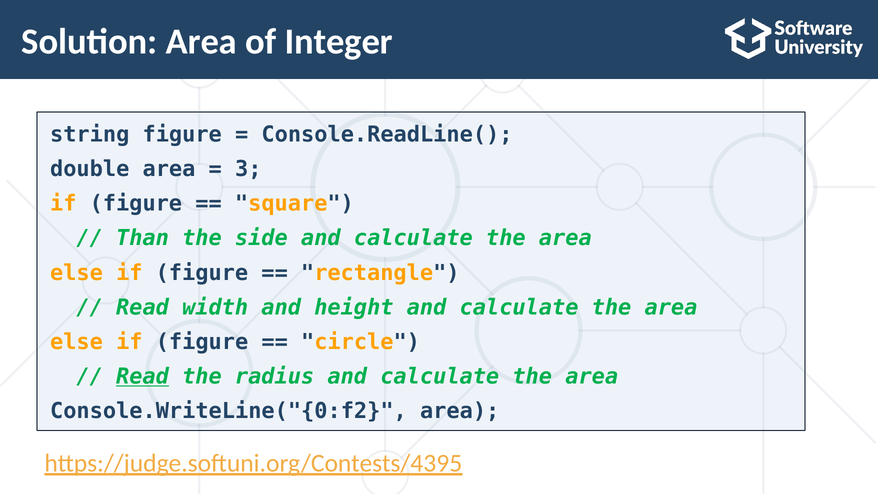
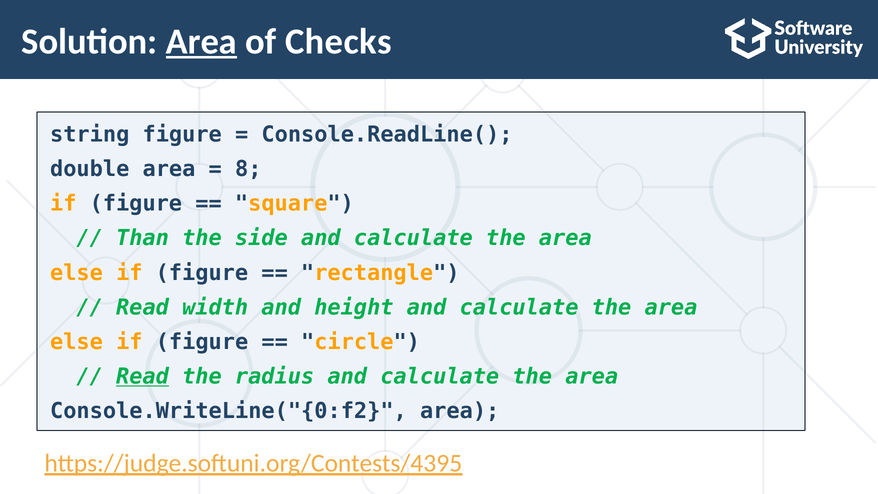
Area at (201, 42) underline: none -> present
Integer: Integer -> Checks
3: 3 -> 8
